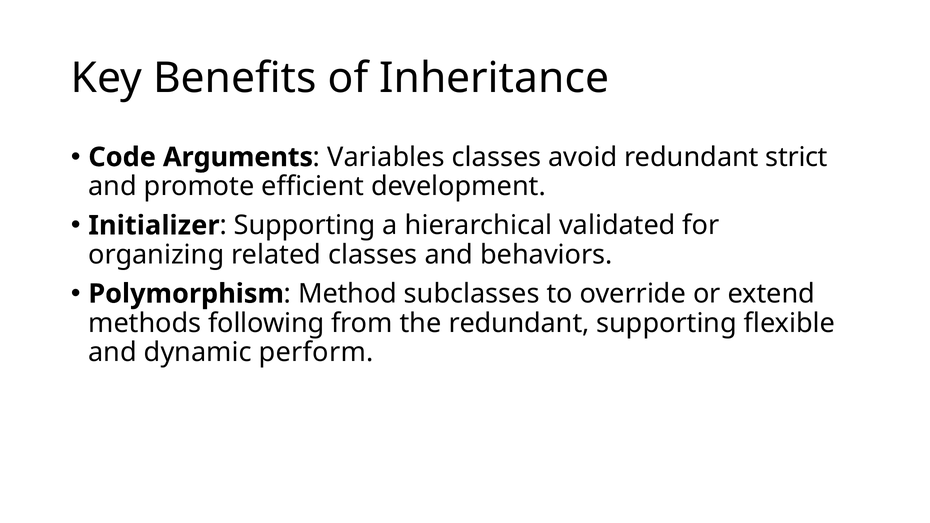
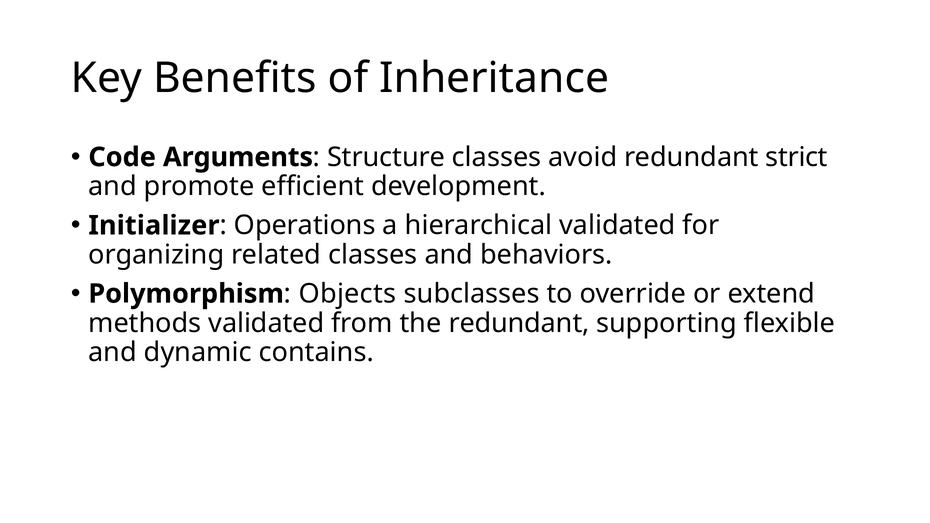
Variables: Variables -> Structure
Supporting at (305, 226): Supporting -> Operations
Method: Method -> Objects
methods following: following -> validated
perform: perform -> contains
